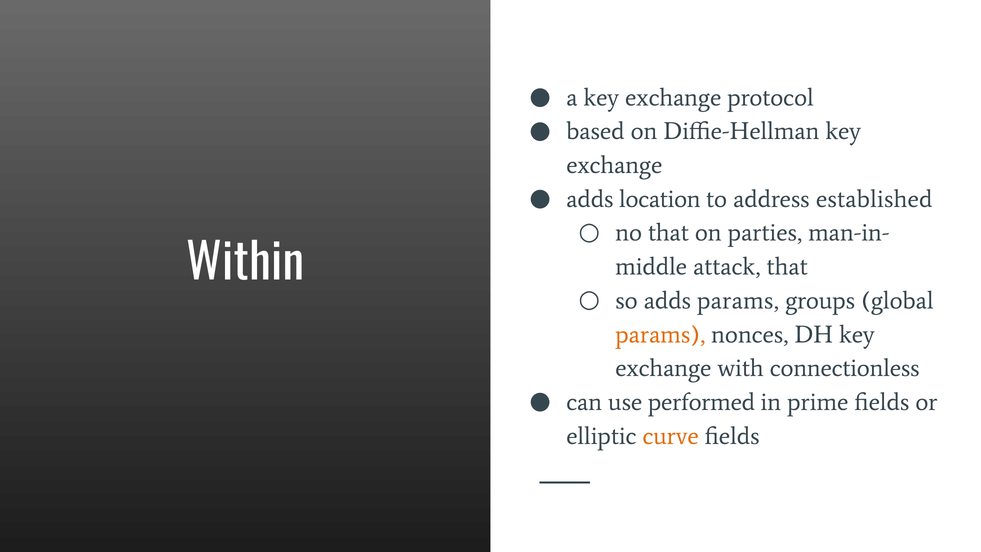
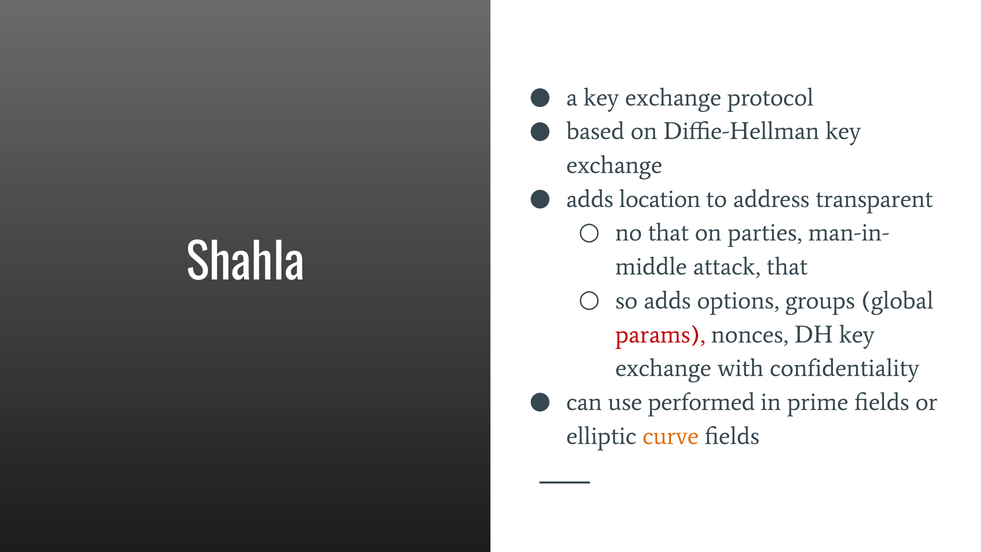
established: established -> transparent
Within: Within -> Shahla
adds params: params -> options
params at (660, 334) colour: orange -> red
connectionless: connectionless -> confidentiality
